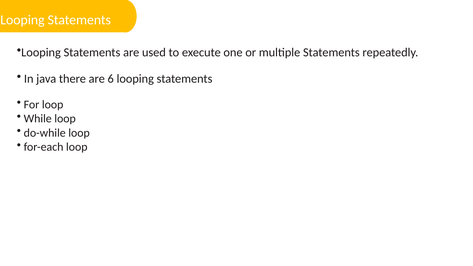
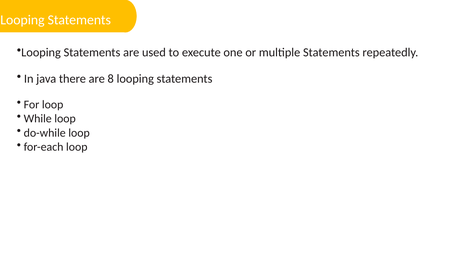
6: 6 -> 8
